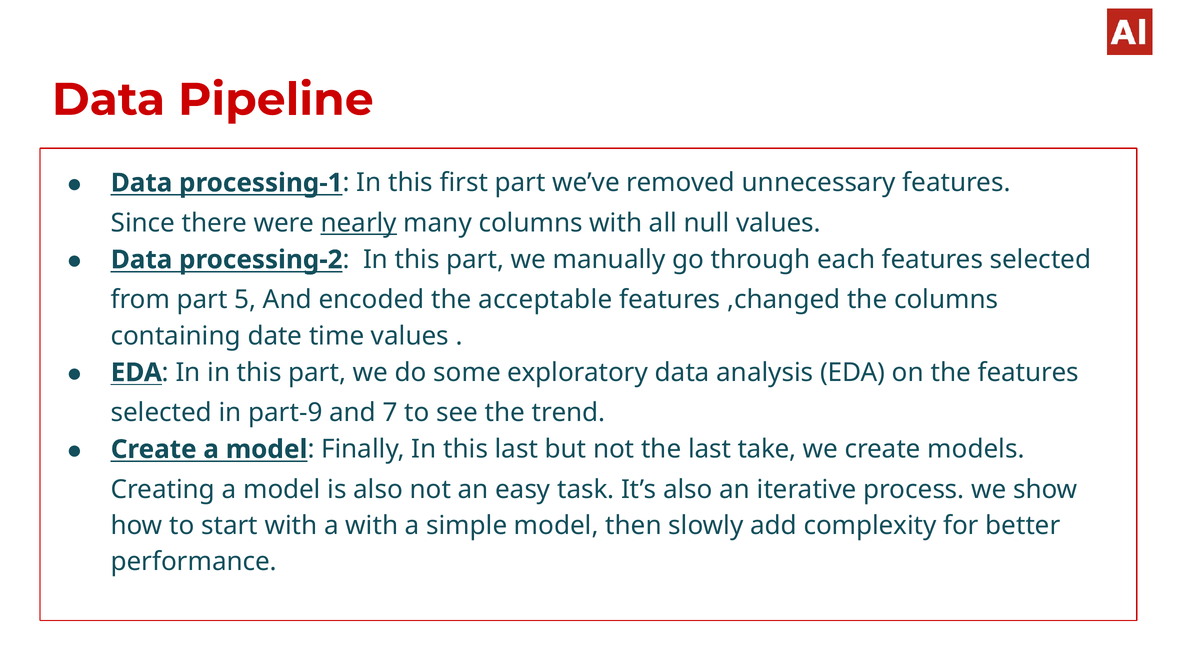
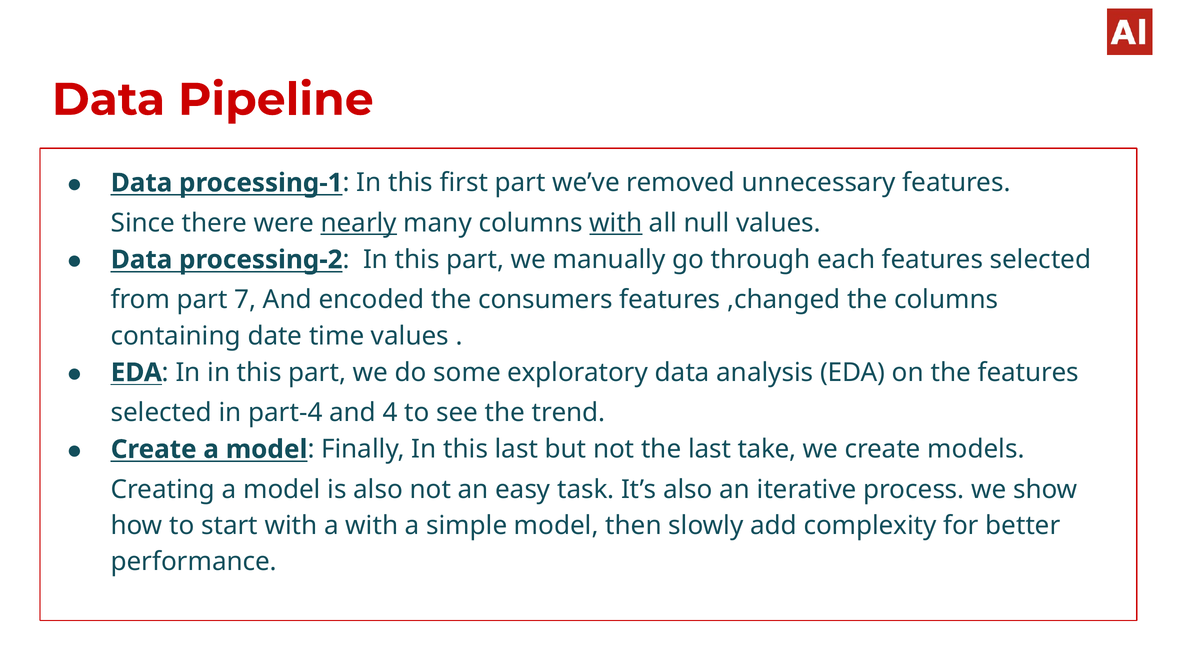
with at (616, 223) underline: none -> present
5: 5 -> 7
acceptable: acceptable -> consumers
part-9: part-9 -> part-4
7: 7 -> 4
